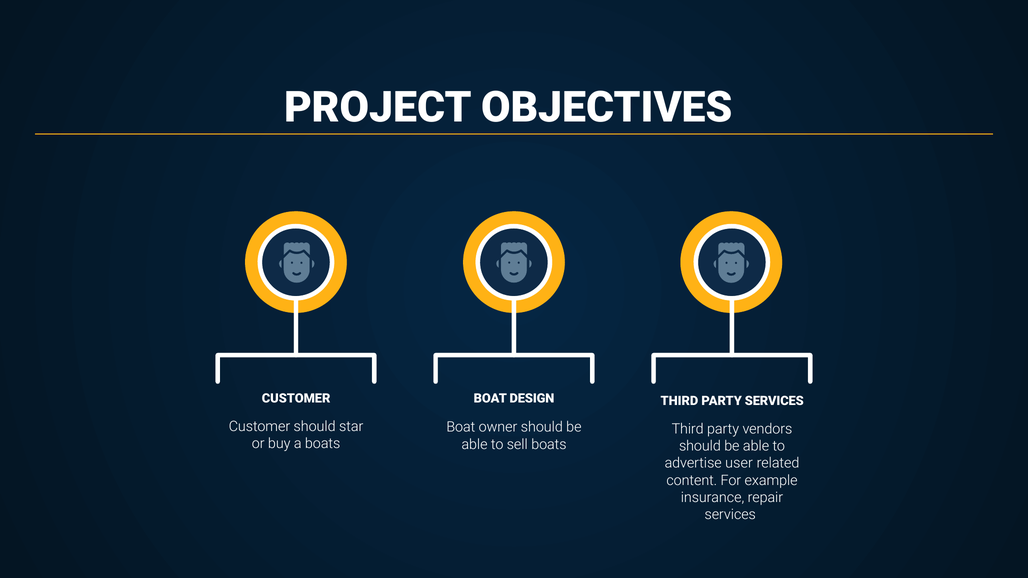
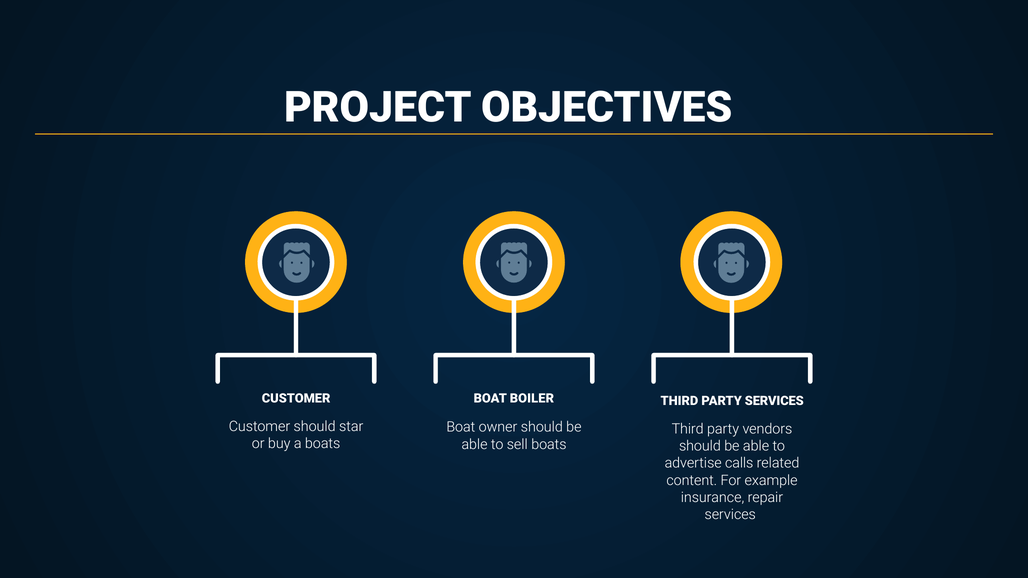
DESIGN: DESIGN -> BOILER
user: user -> calls
